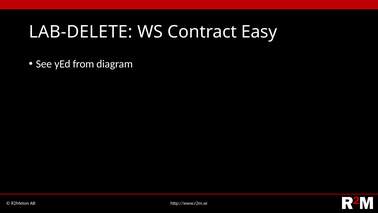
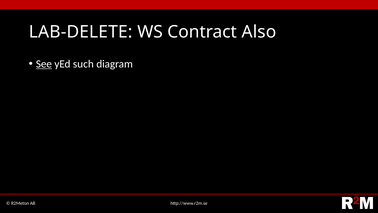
Easy: Easy -> Also
See underline: none -> present
from: from -> such
